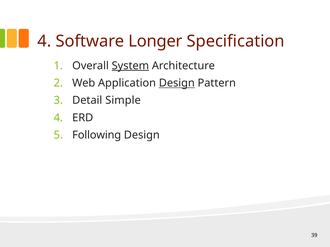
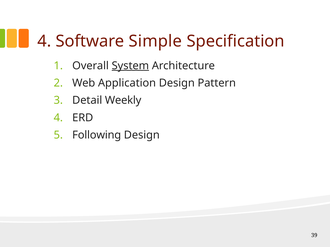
Longer: Longer -> Simple
Design at (177, 83) underline: present -> none
Simple: Simple -> Weekly
